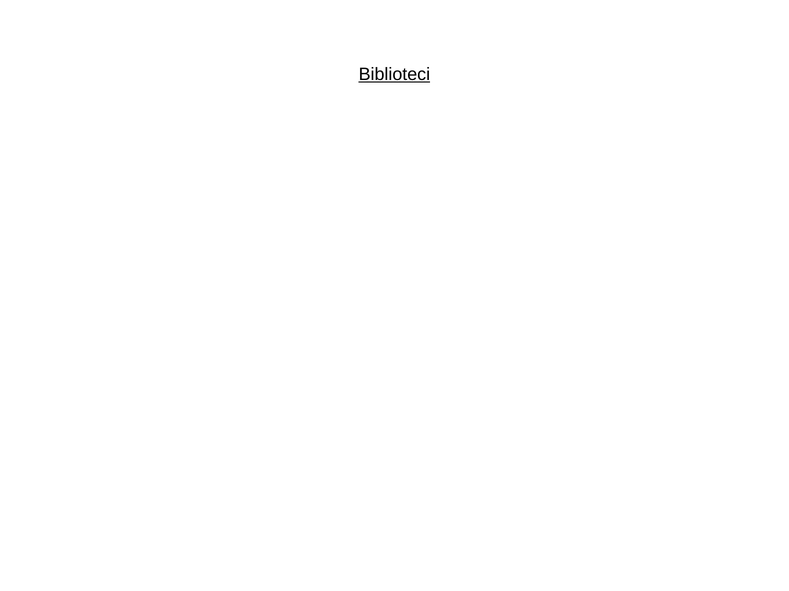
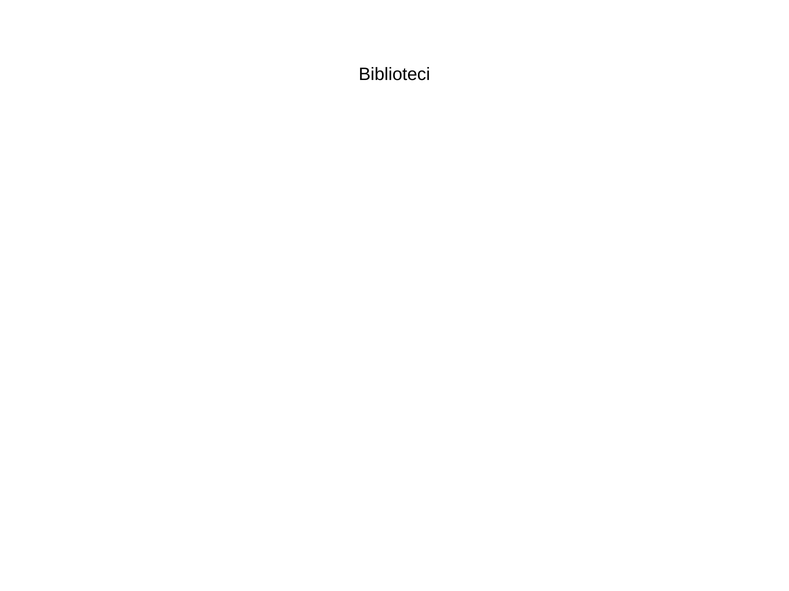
Biblioteci underline: present -> none
